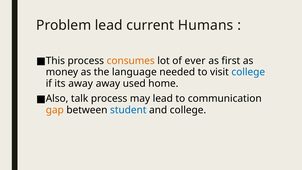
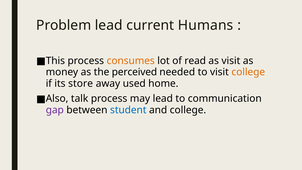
ever: ever -> read
as first: first -> visit
language: language -> perceived
college at (248, 72) colour: blue -> orange
its away: away -> store
gap colour: orange -> purple
